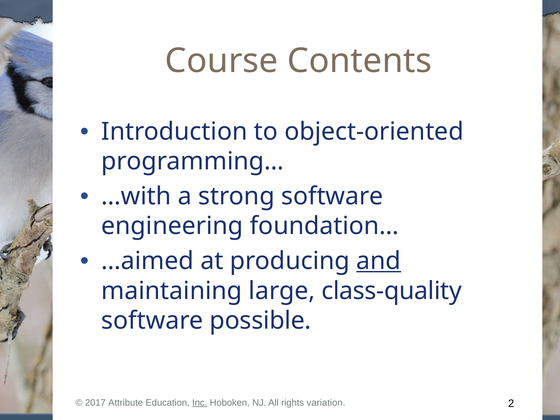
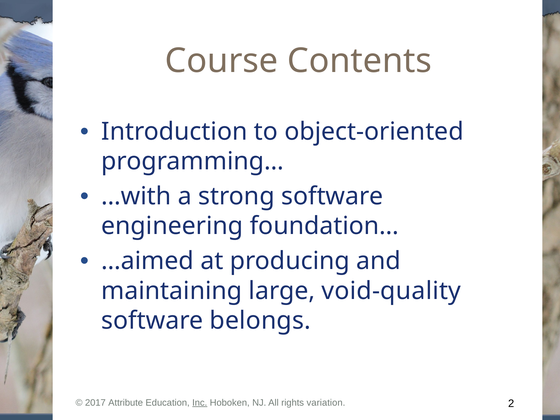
and underline: present -> none
class-quality: class-quality -> void-quality
possible: possible -> belongs
